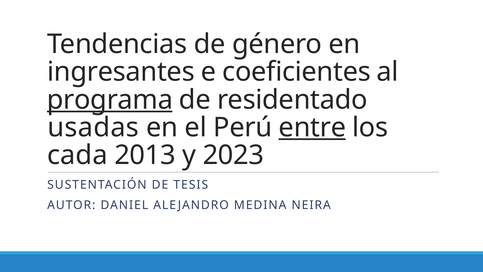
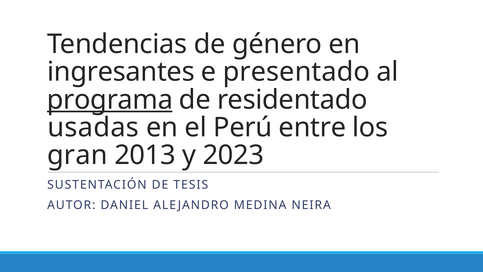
coeficientes: coeficientes -> presentado
entre underline: present -> none
cada: cada -> gran
